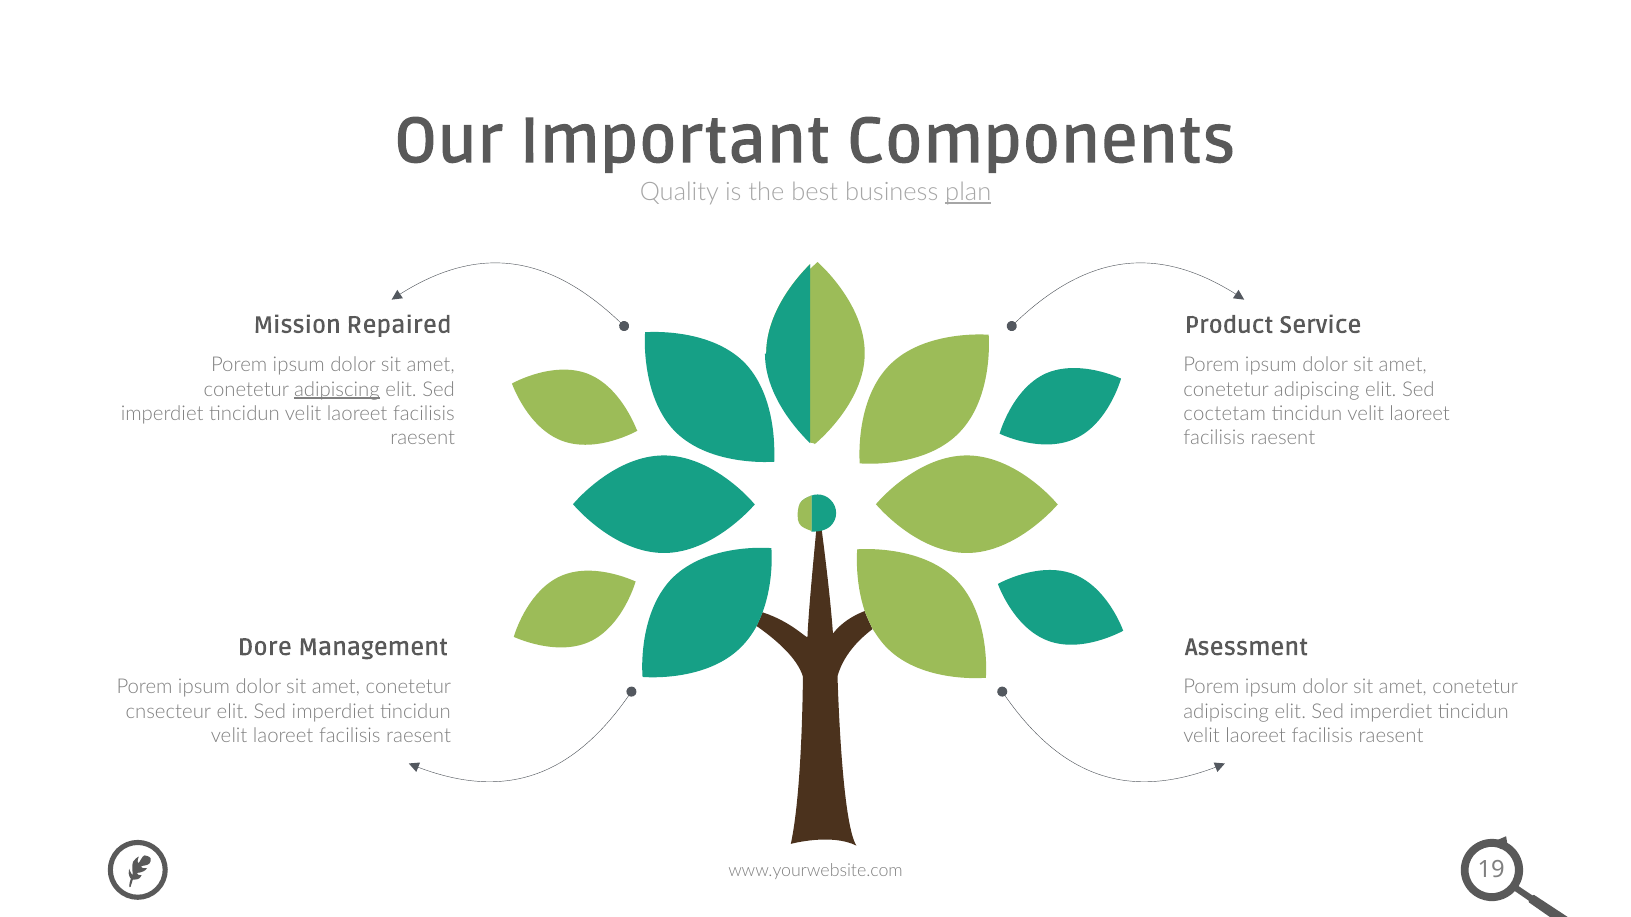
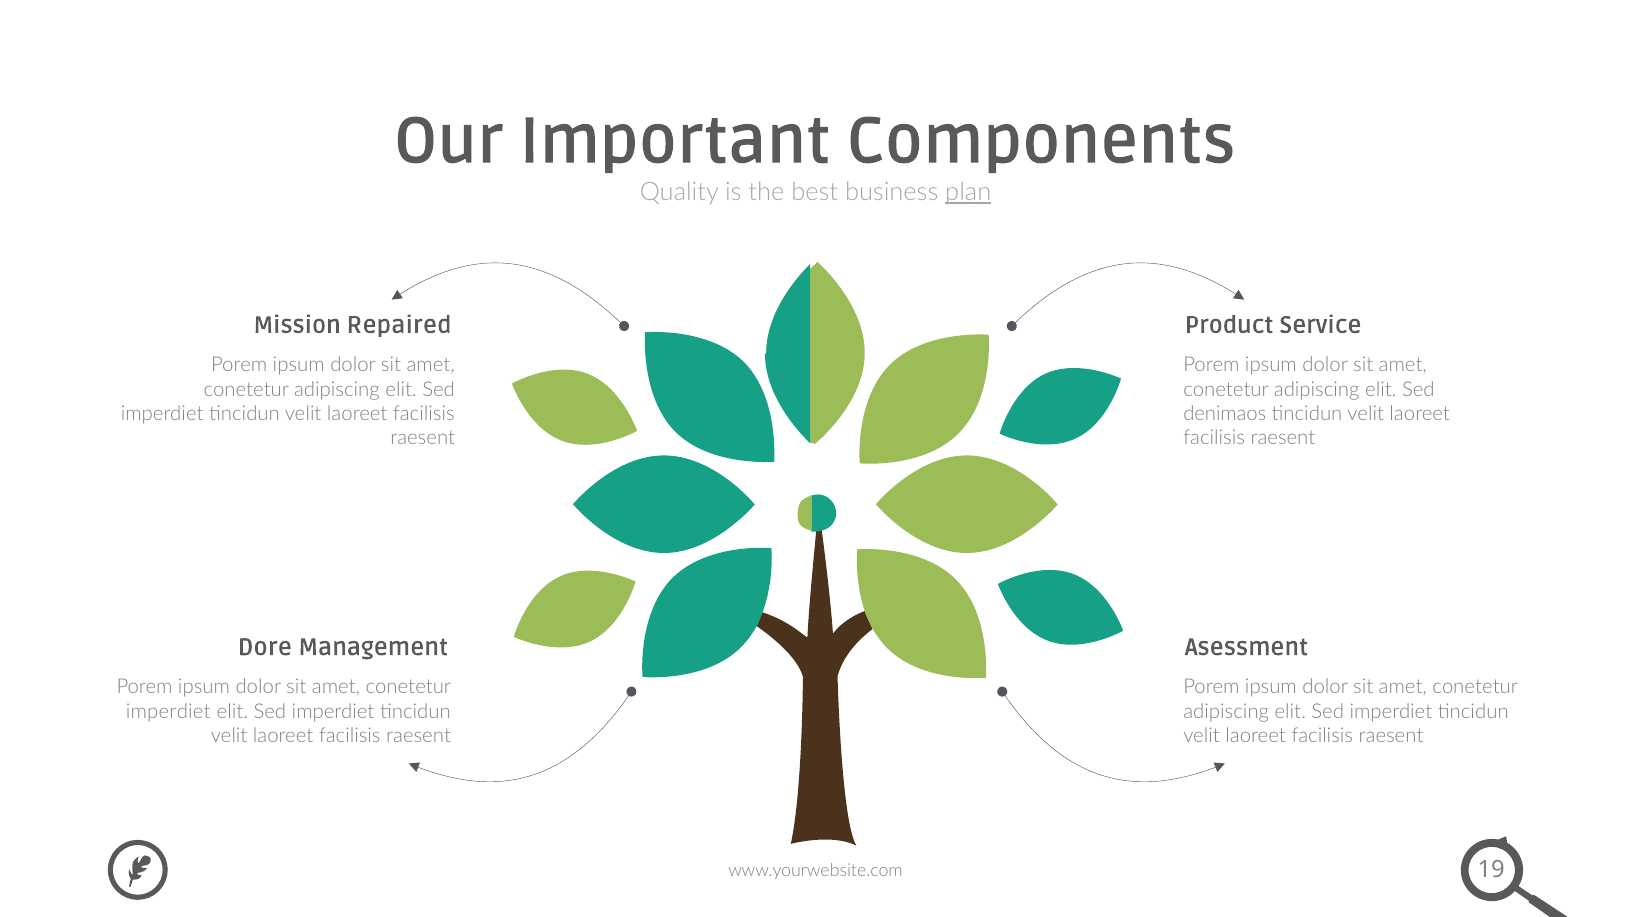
adipiscing at (337, 389) underline: present -> none
coctetam: coctetam -> denimaos
cnsecteur at (168, 712): cnsecteur -> imperdiet
